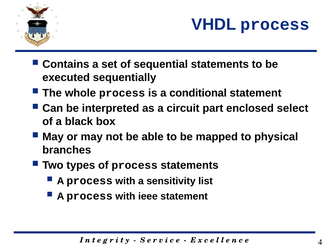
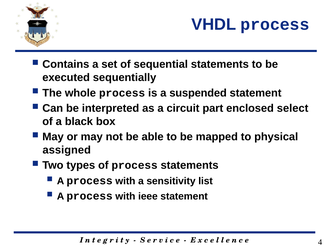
conditional: conditional -> suspended
branches: branches -> assigned
